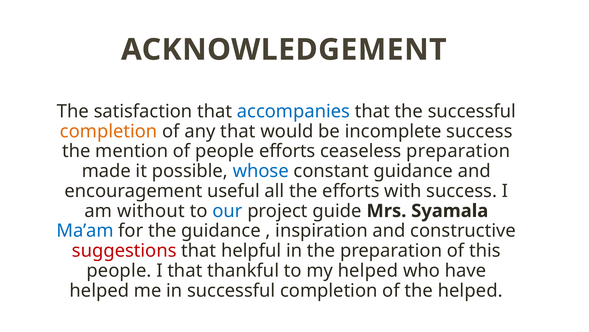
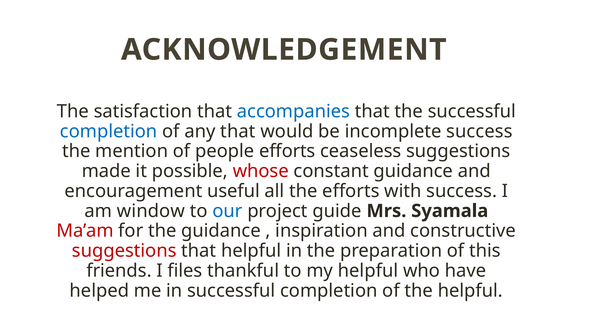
completion at (109, 131) colour: orange -> blue
ceaseless preparation: preparation -> suggestions
whose colour: blue -> red
without: without -> window
Ma’am colour: blue -> red
people at (119, 270): people -> friends
I that: that -> files
my helped: helped -> helpful
the helped: helped -> helpful
